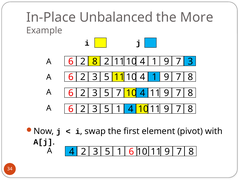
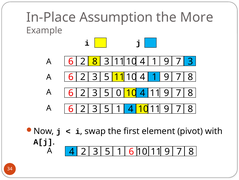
Unbalanced: Unbalanced -> Assumption
2 at (107, 61): 2 -> 3
5 7: 7 -> 0
